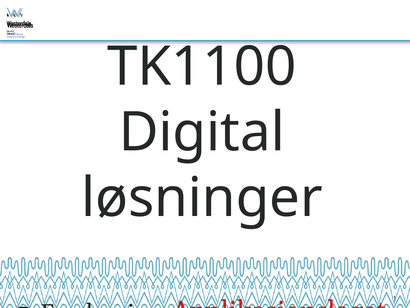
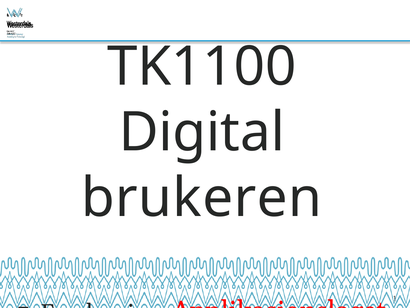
løsninger: løsninger -> brukeren
